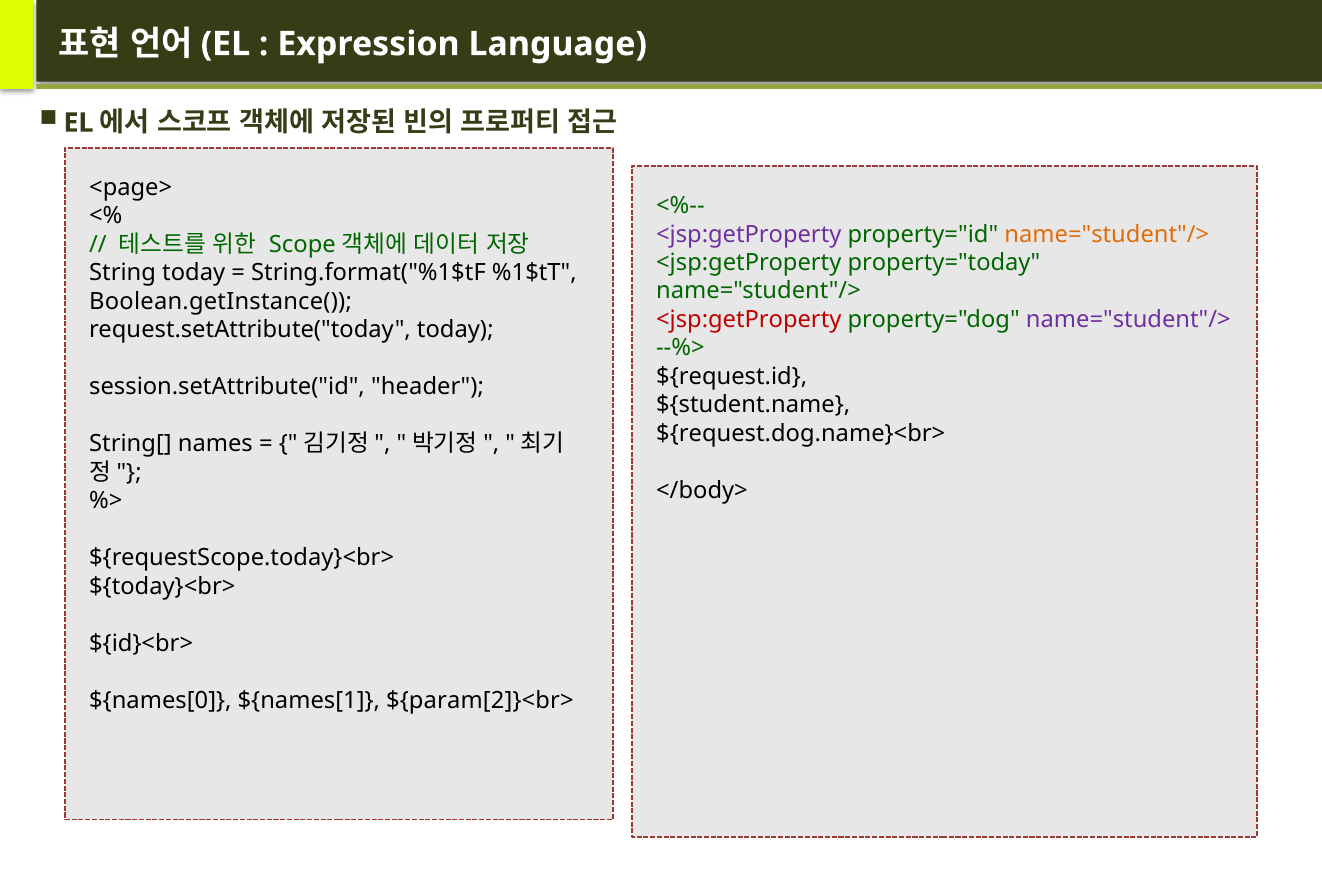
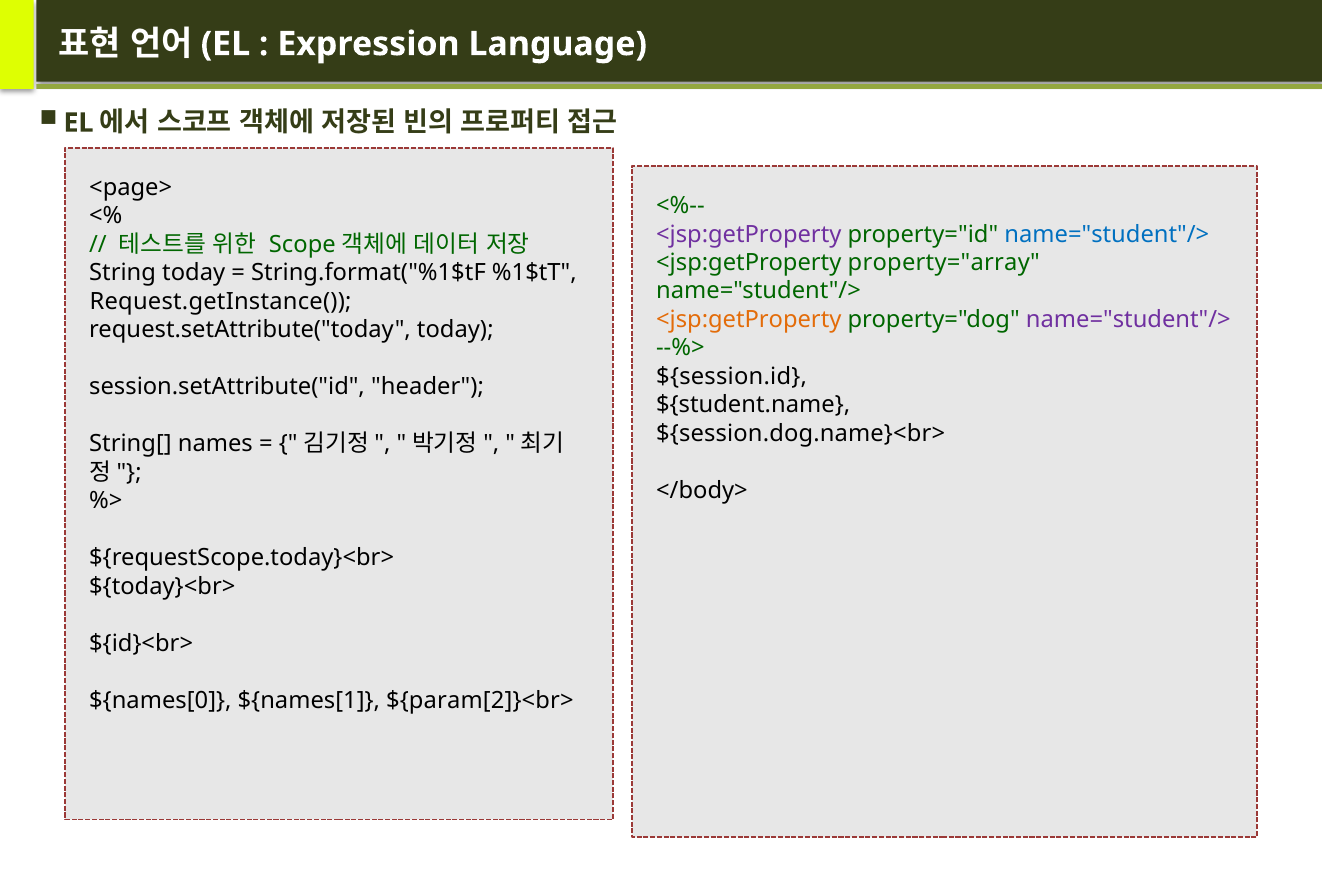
name="student"/> at (1107, 234) colour: orange -> blue
property="today: property="today -> property="array
Boolean.getInstance(: Boolean.getInstance( -> Request.getInstance(
<jsp:getProperty at (749, 320) colour: red -> orange
${request.id: ${request.id -> ${session.id
${request.dog.name}<br>: ${request.dog.name}<br> -> ${session.dog.name}<br>
